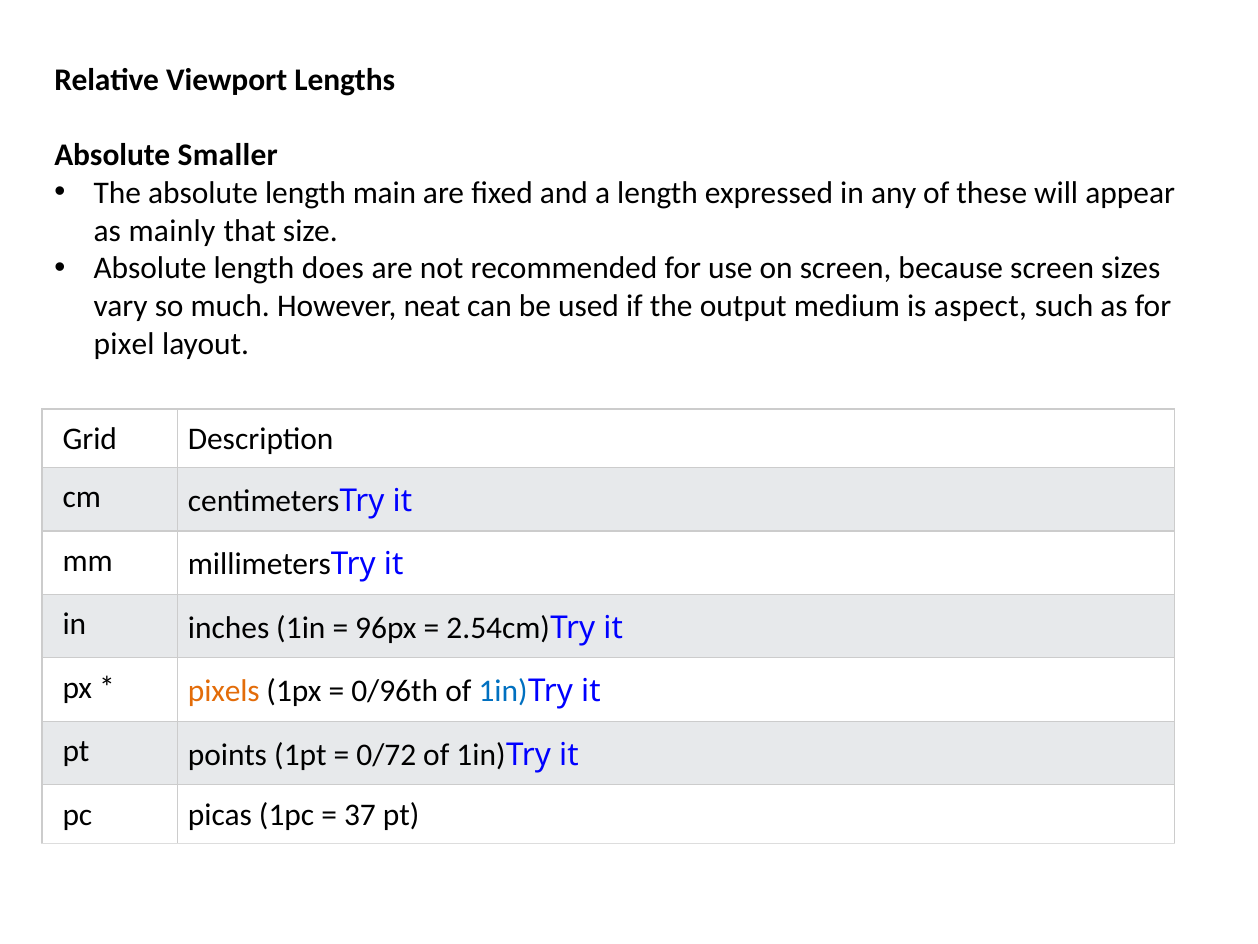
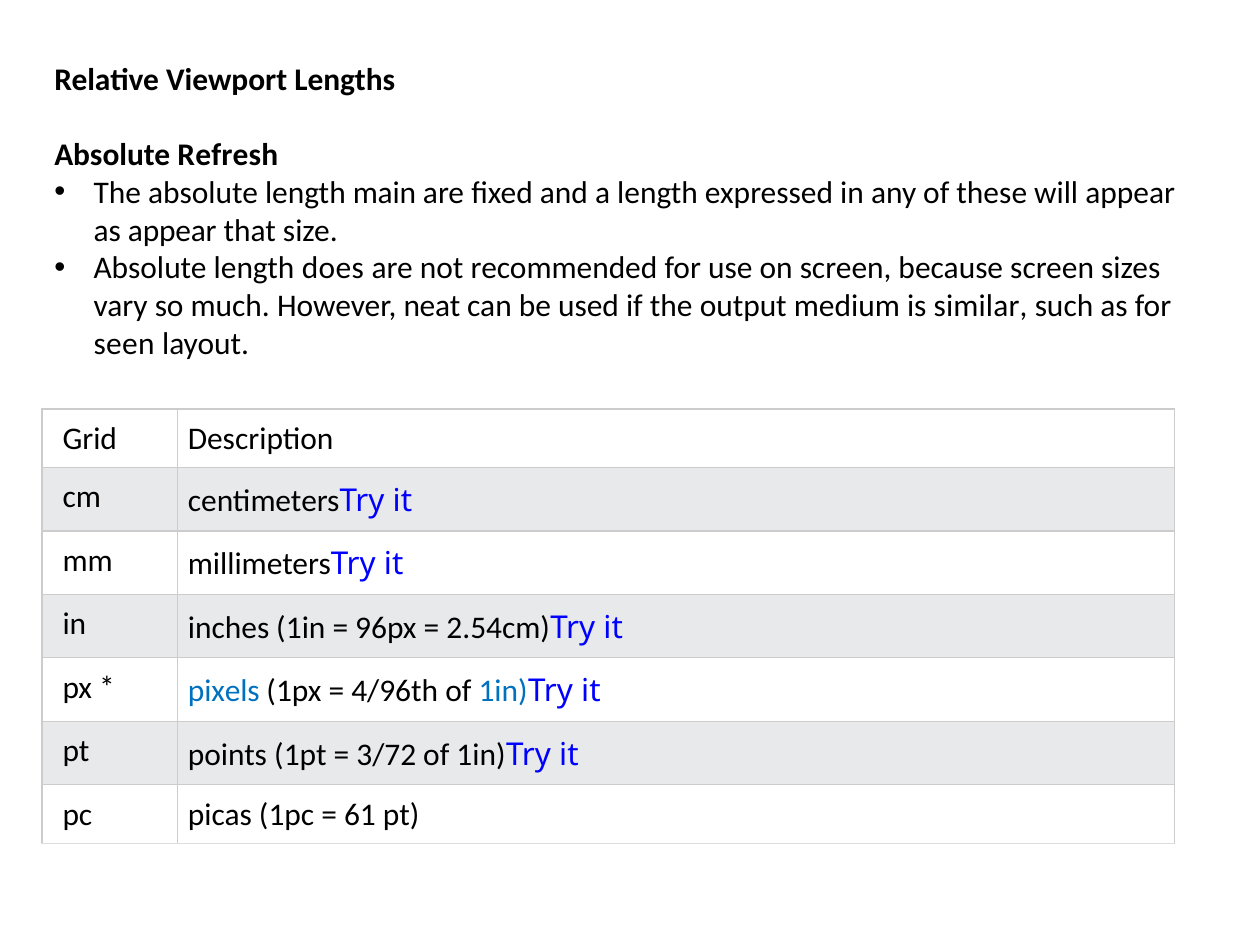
Smaller: Smaller -> Refresh
as mainly: mainly -> appear
aspect: aspect -> similar
pixel: pixel -> seen
pixels colour: orange -> blue
0/96th: 0/96th -> 4/96th
0/72: 0/72 -> 3/72
37: 37 -> 61
